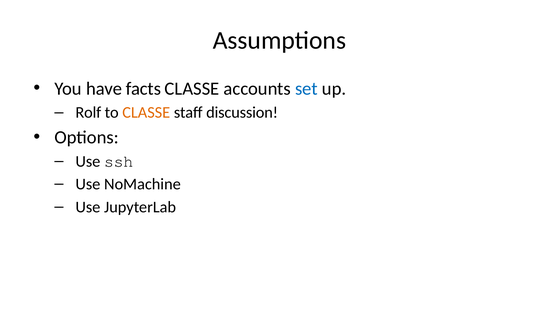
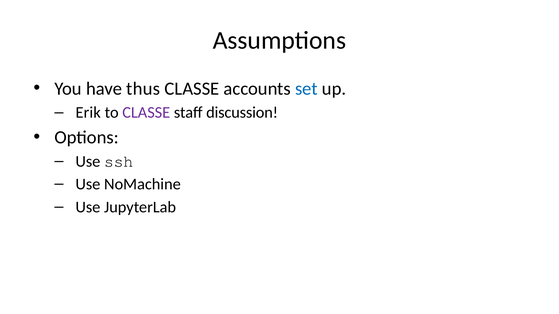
facts: facts -> thus
Rolf: Rolf -> Erik
CLASSE at (146, 113) colour: orange -> purple
